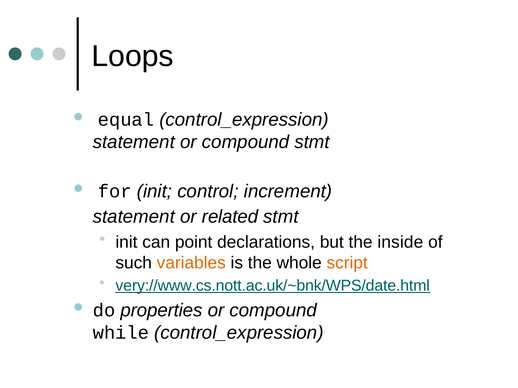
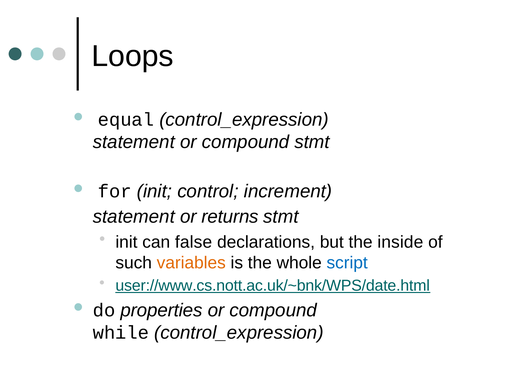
related: related -> returns
point: point -> false
script colour: orange -> blue
very://www.cs.nott.ac.uk/~bnk/WPS/date.html: very://www.cs.nott.ac.uk/~bnk/WPS/date.html -> user://www.cs.nott.ac.uk/~bnk/WPS/date.html
